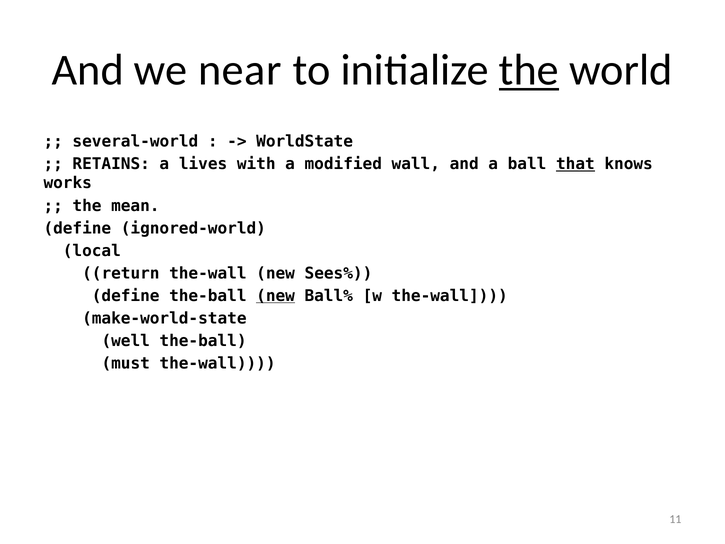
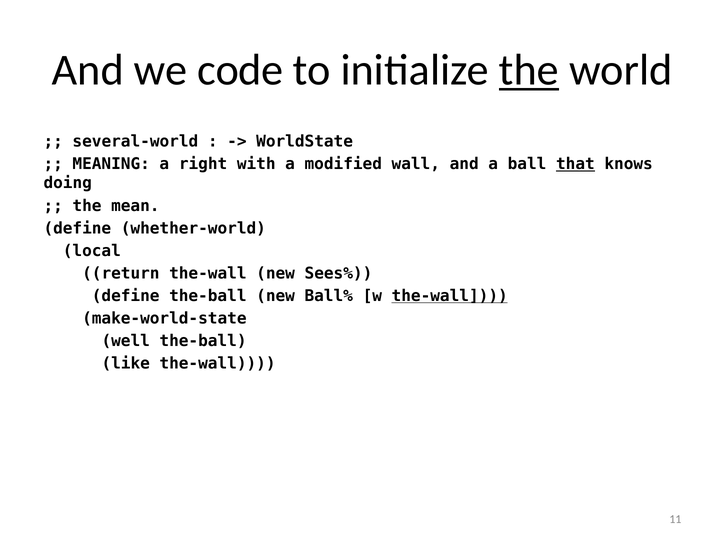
near: near -> code
RETAINS: RETAINS -> MEANING
lives: lives -> right
works: works -> doing
ignored-world: ignored-world -> whether-world
new at (276, 296) underline: present -> none
the-wall at (450, 296) underline: none -> present
must: must -> like
